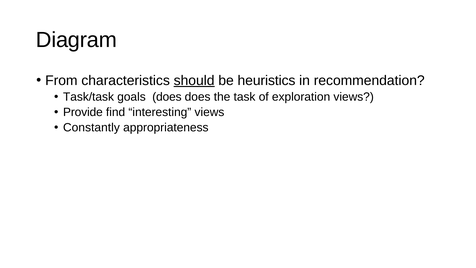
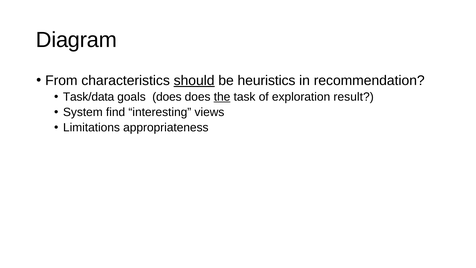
Task/task: Task/task -> Task/data
the underline: none -> present
exploration views: views -> result
Provide: Provide -> System
Constantly: Constantly -> Limitations
